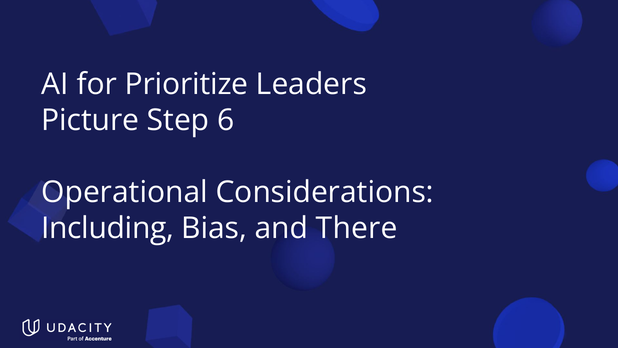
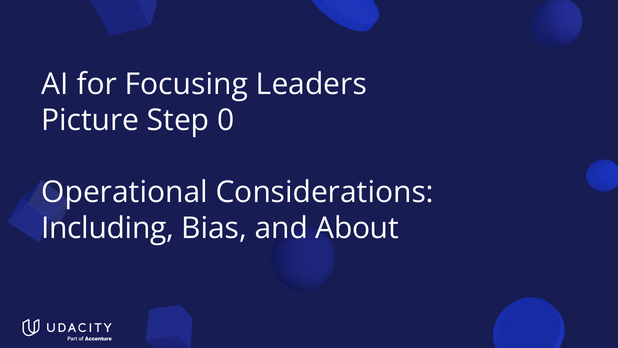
Prioritize: Prioritize -> Focusing
6: 6 -> 0
There: There -> About
